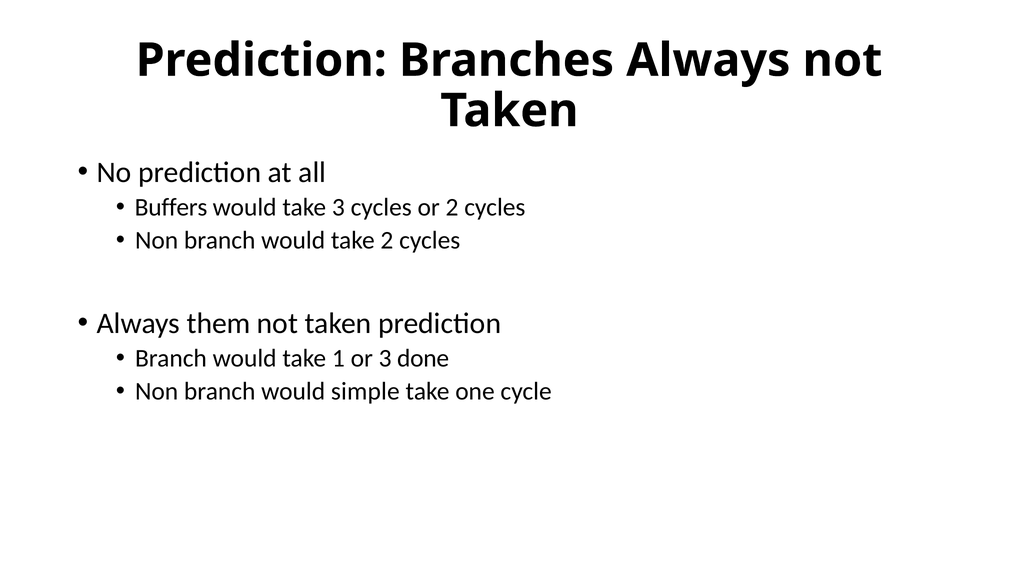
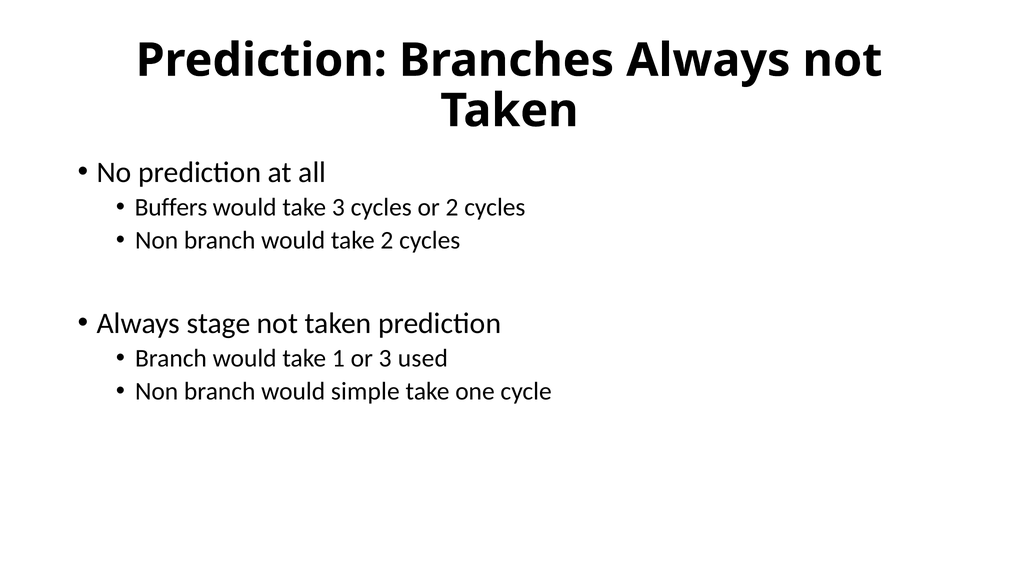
them: them -> stage
done: done -> used
